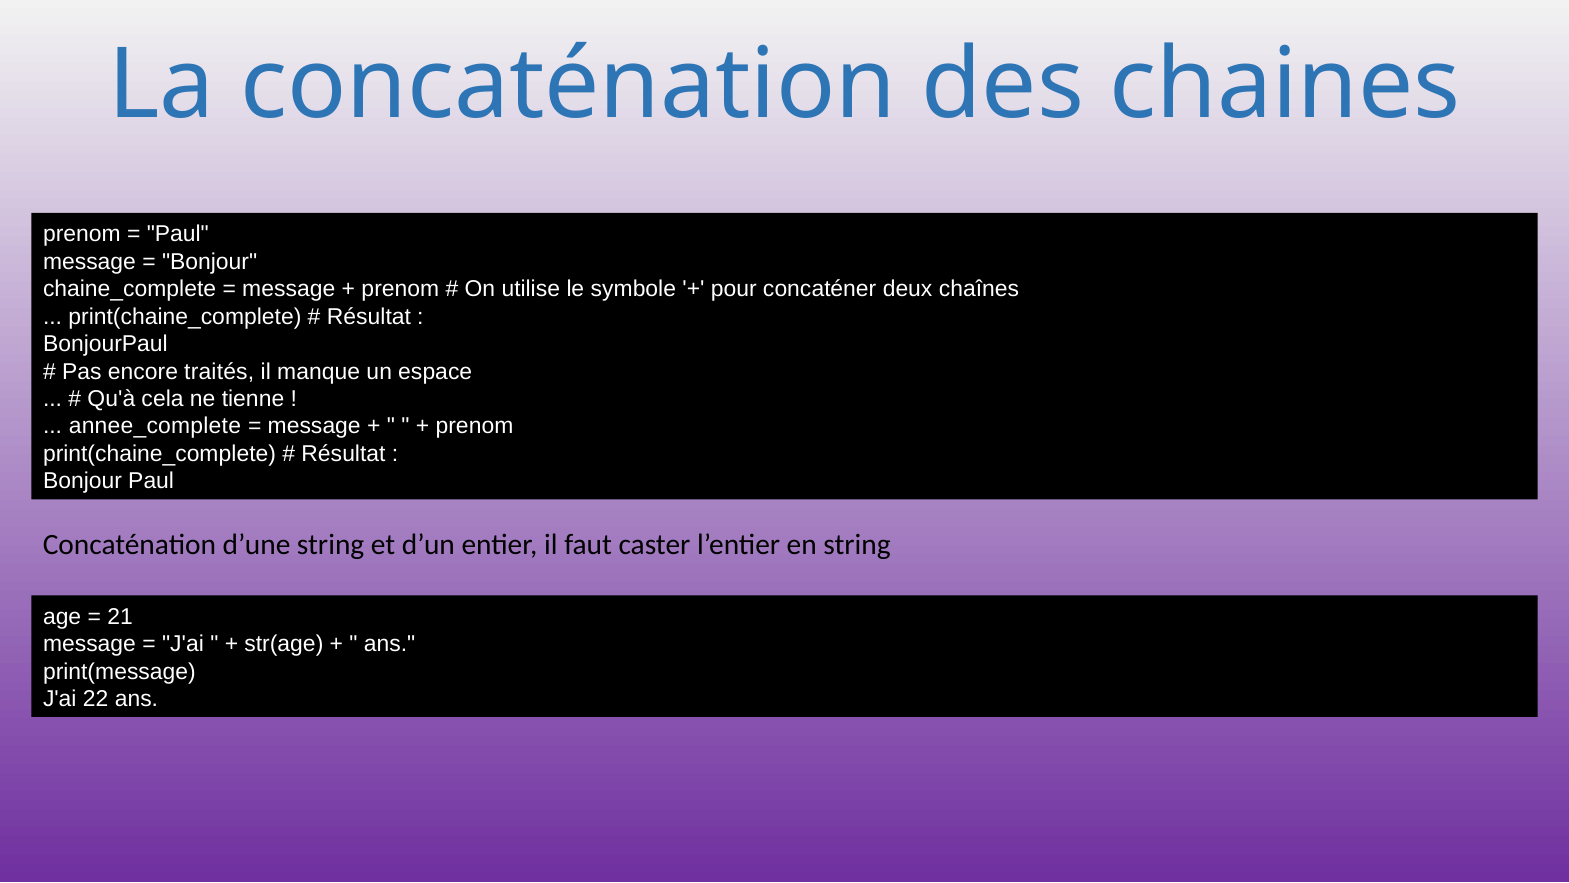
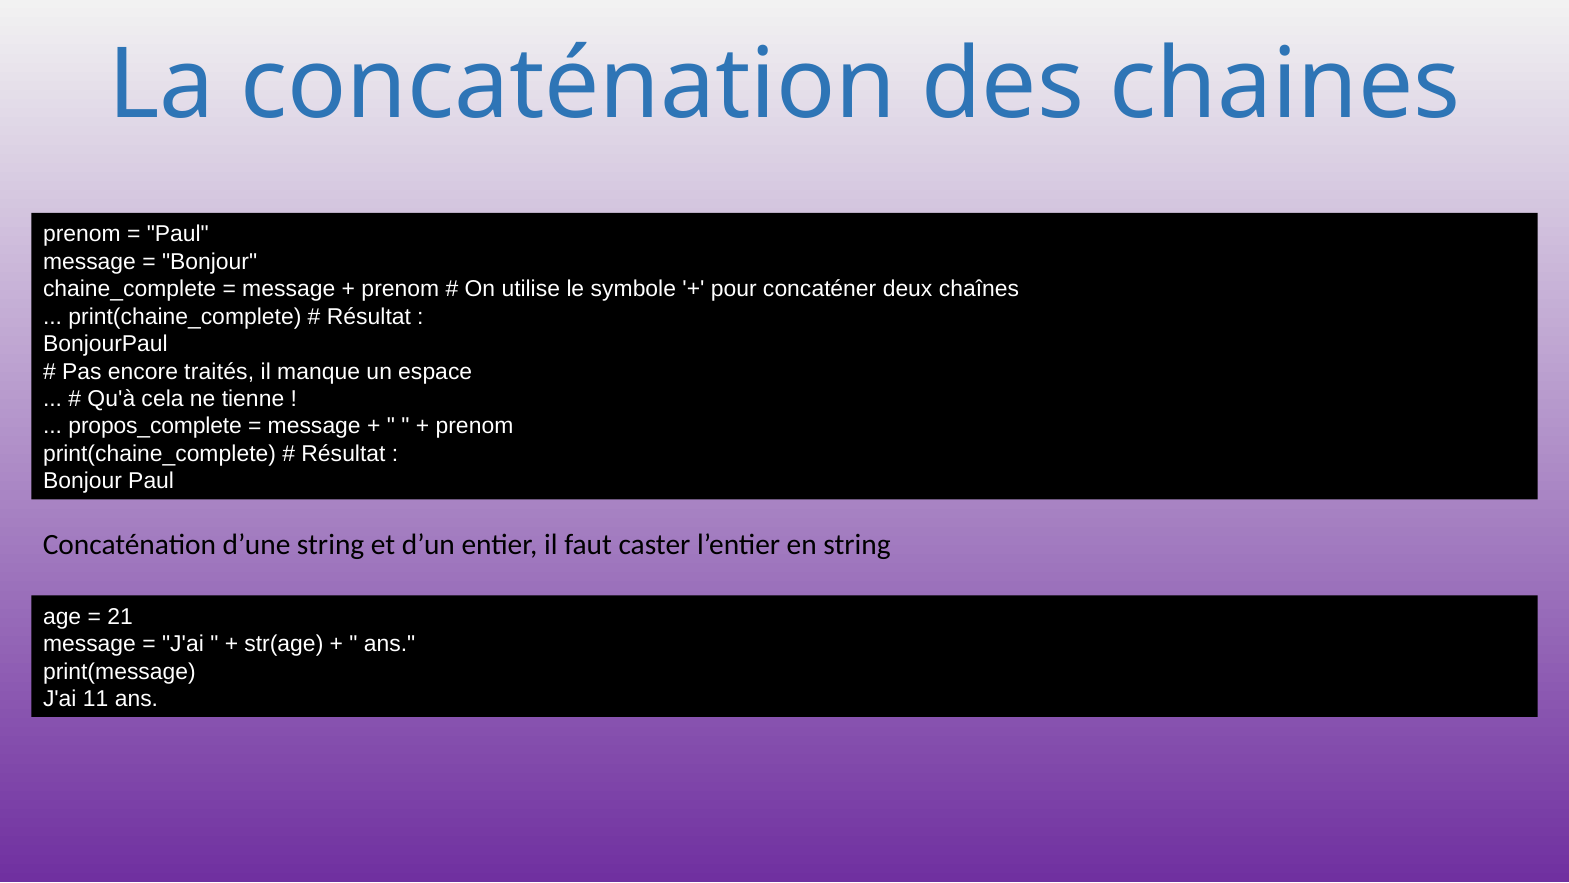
annee_complete: annee_complete -> propos_complete
22: 22 -> 11
